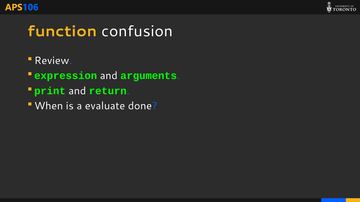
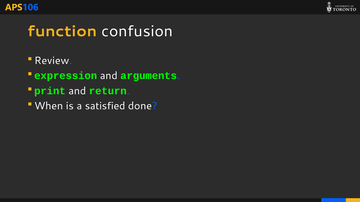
evaluate: evaluate -> satisfied
